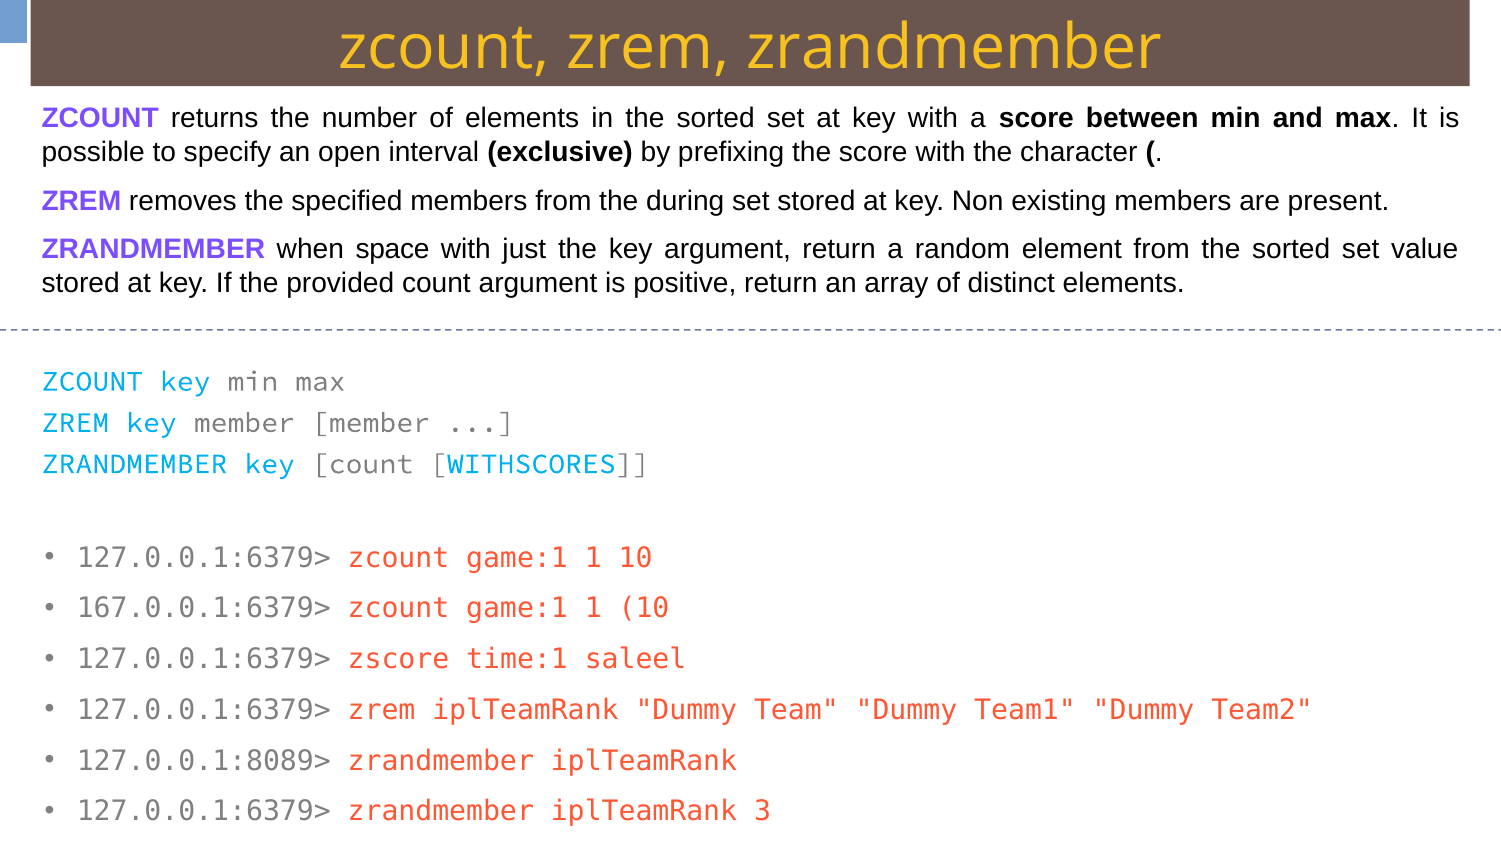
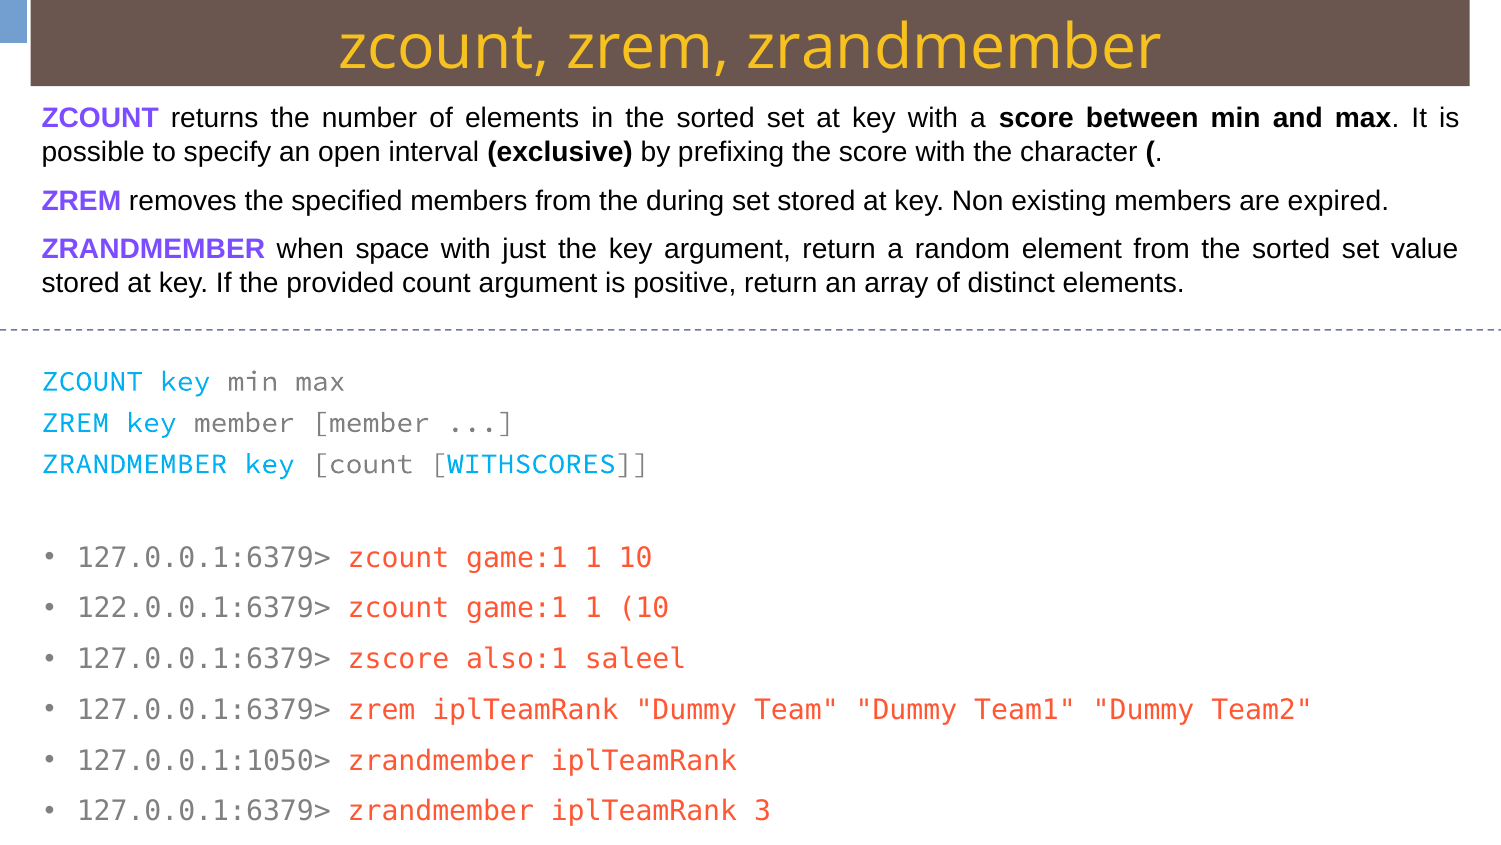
present: present -> expired
167.0.0.1:6379>: 167.0.0.1:6379> -> 122.0.0.1:6379>
time:1: time:1 -> also:1
127.0.0.1:8089>: 127.0.0.1:8089> -> 127.0.0.1:1050>
